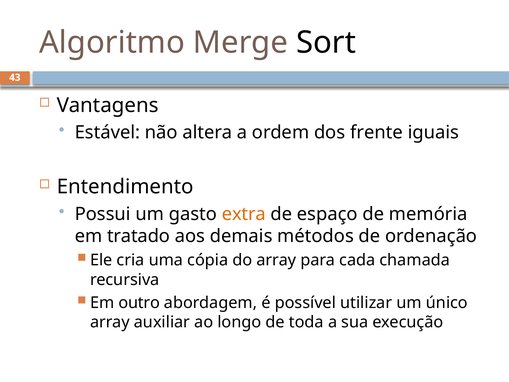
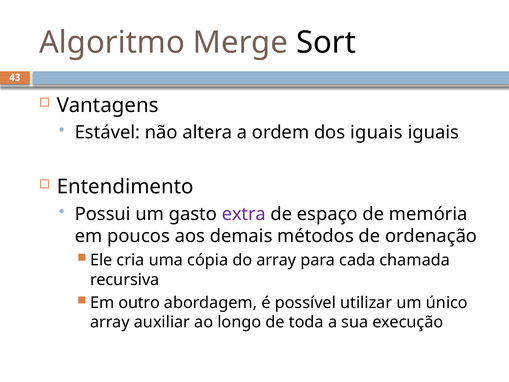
dos frente: frente -> iguais
extra colour: orange -> purple
tratado: tratado -> poucos
